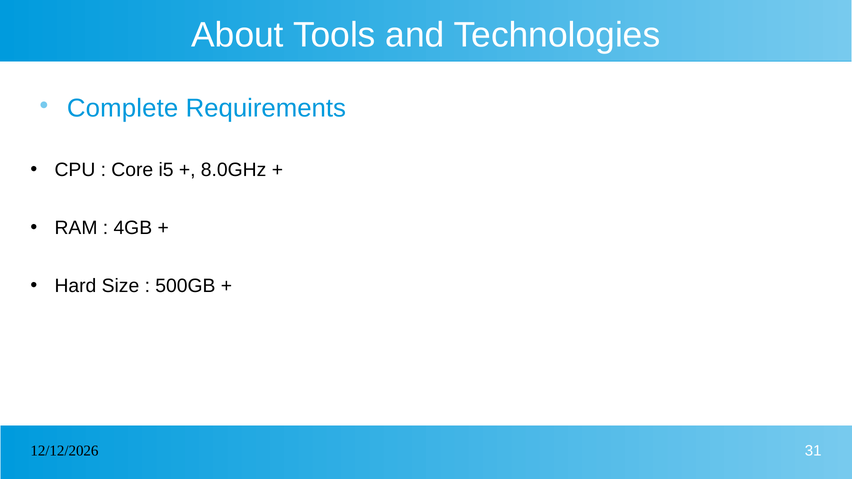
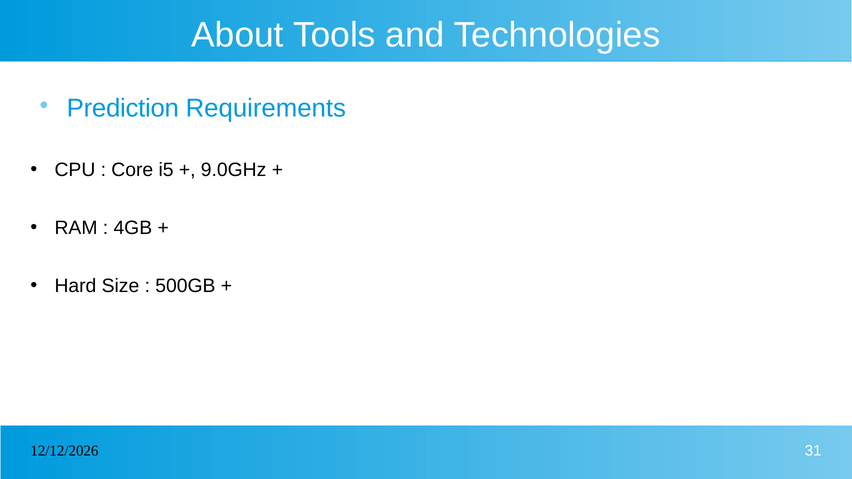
Complete: Complete -> Prediction
8.0GHz: 8.0GHz -> 9.0GHz
